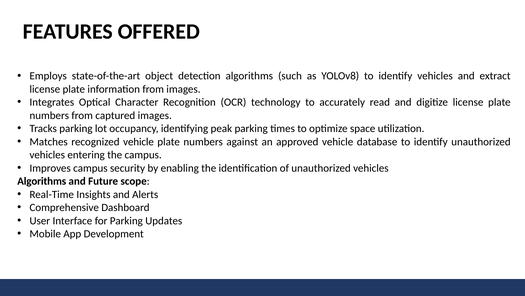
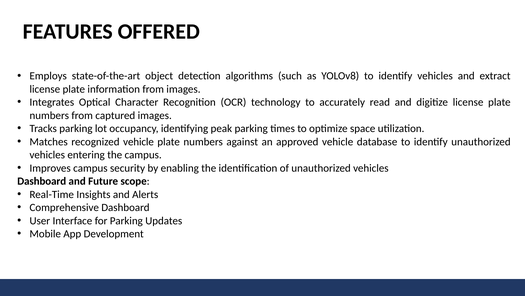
Algorithms at (42, 181): Algorithms -> Dashboard
